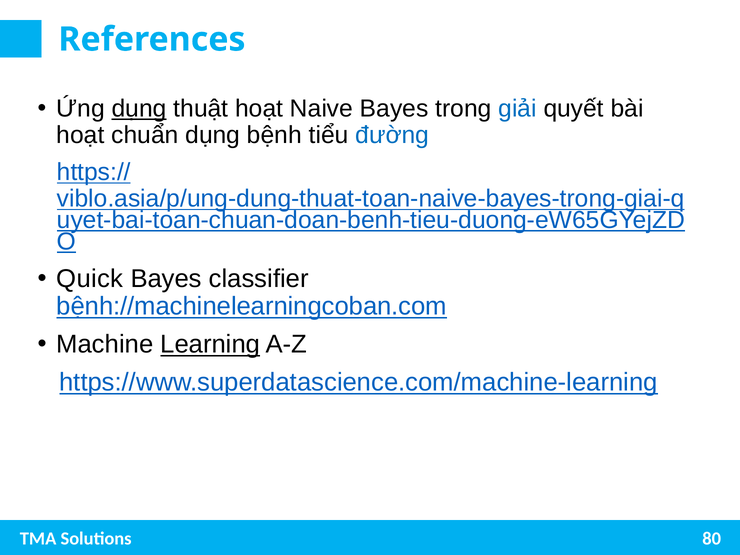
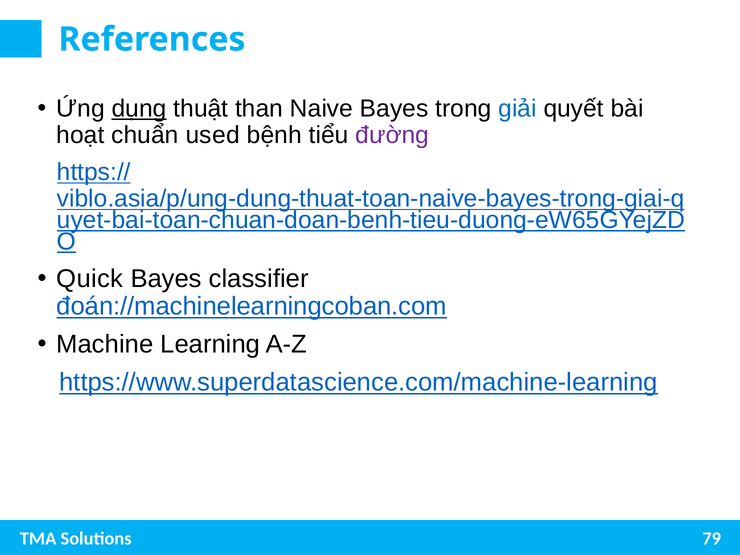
thuật hoạt: hoạt -> than
chuẩn dụng: dụng -> used
đường colour: blue -> purple
bệnh://machinelearningcoban.com: bệnh://machinelearningcoban.com -> đoán://machinelearningcoban.com
Learning underline: present -> none
80: 80 -> 79
